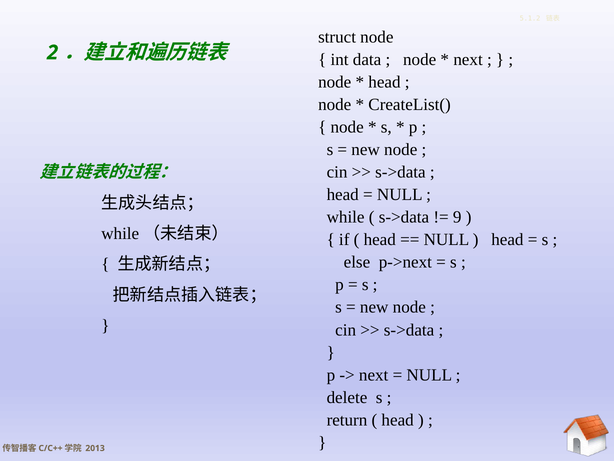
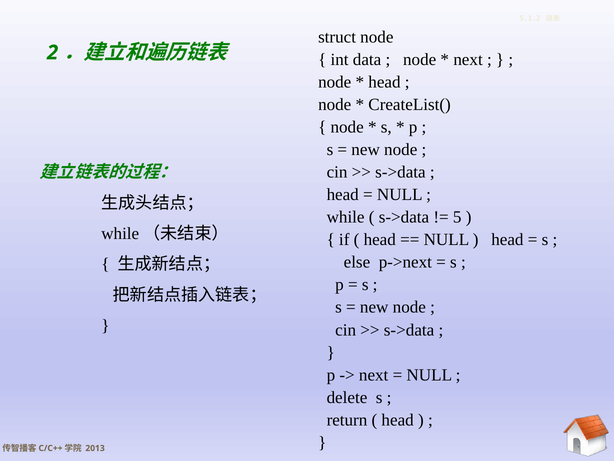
9: 9 -> 5
